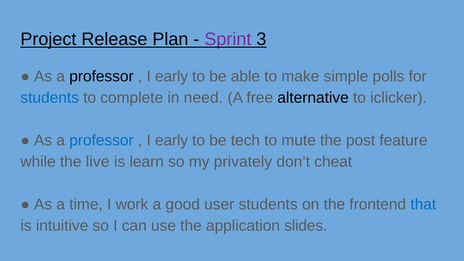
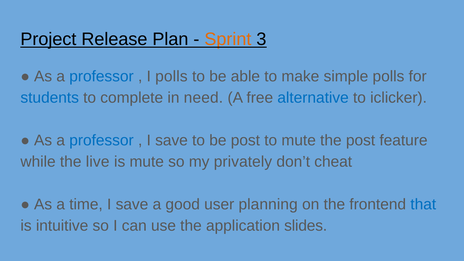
Sprint colour: purple -> orange
professor at (101, 76) colour: black -> blue
early at (172, 76): early -> polls
alternative colour: black -> blue
early at (172, 140): early -> save
be tech: tech -> post
is learn: learn -> mute
work at (132, 204): work -> save
user students: students -> planning
